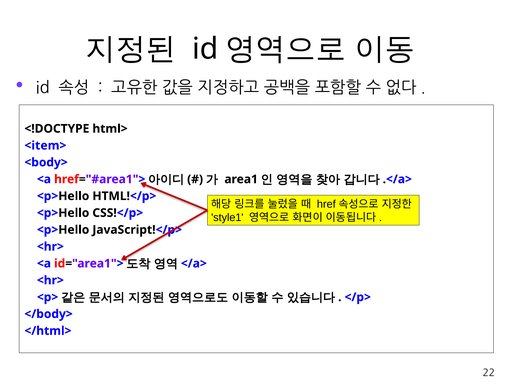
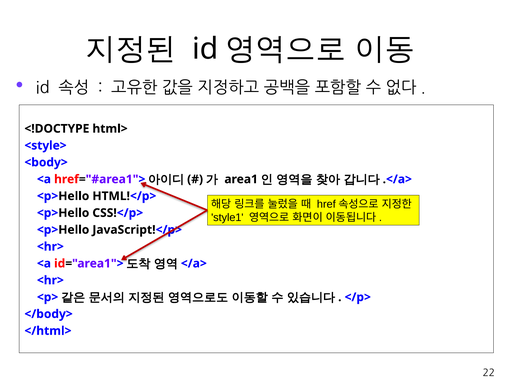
<item>: <item> -> <style>
